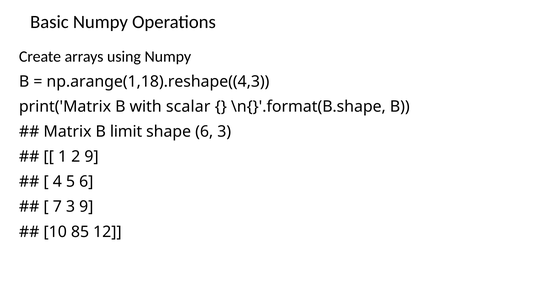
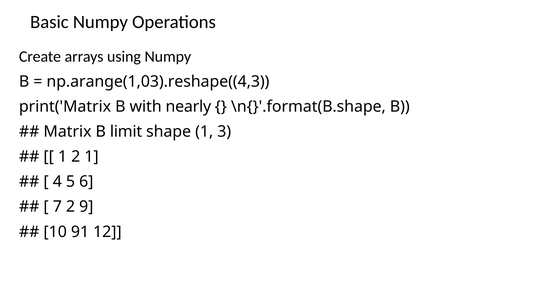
np.arange(1,18).reshape((4,3: np.arange(1,18).reshape((4,3 -> np.arange(1,03).reshape((4,3
scalar: scalar -> nearly
shape 6: 6 -> 1
2 9: 9 -> 1
7 3: 3 -> 2
85: 85 -> 91
